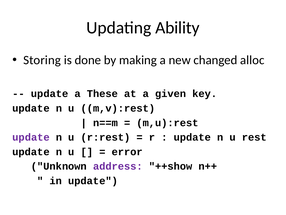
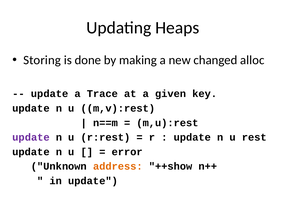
Ability: Ability -> Heaps
These: These -> Trace
address colour: purple -> orange
